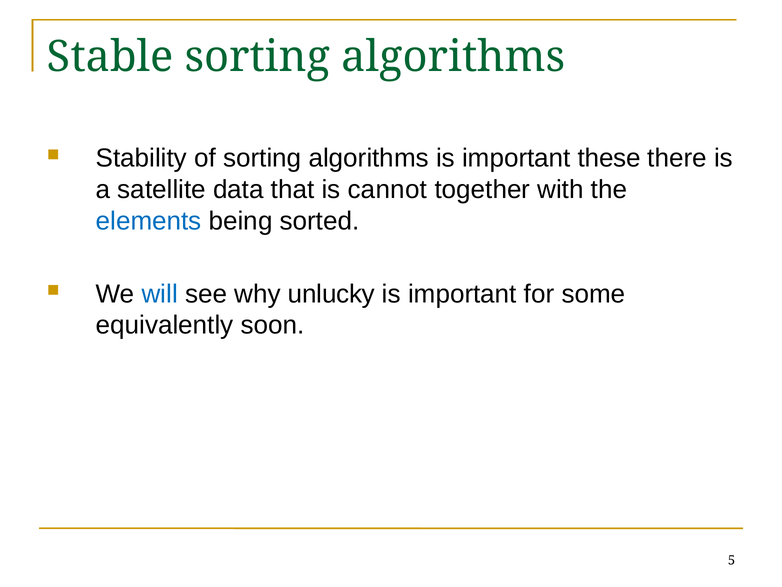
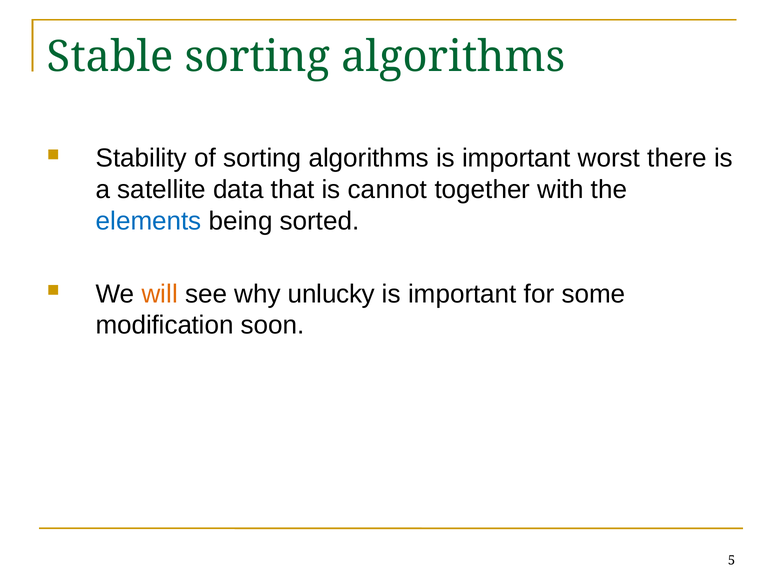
these: these -> worst
will colour: blue -> orange
equivalently: equivalently -> modification
